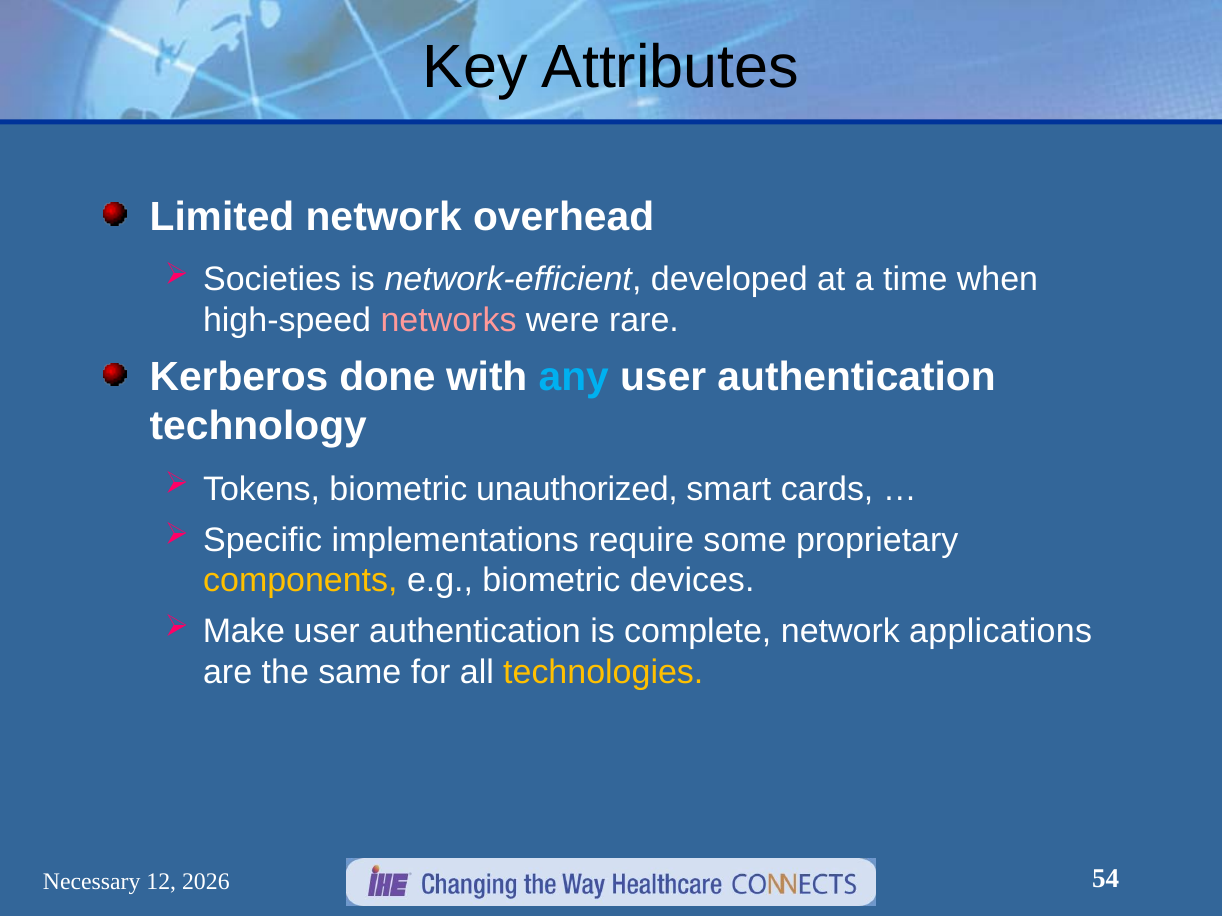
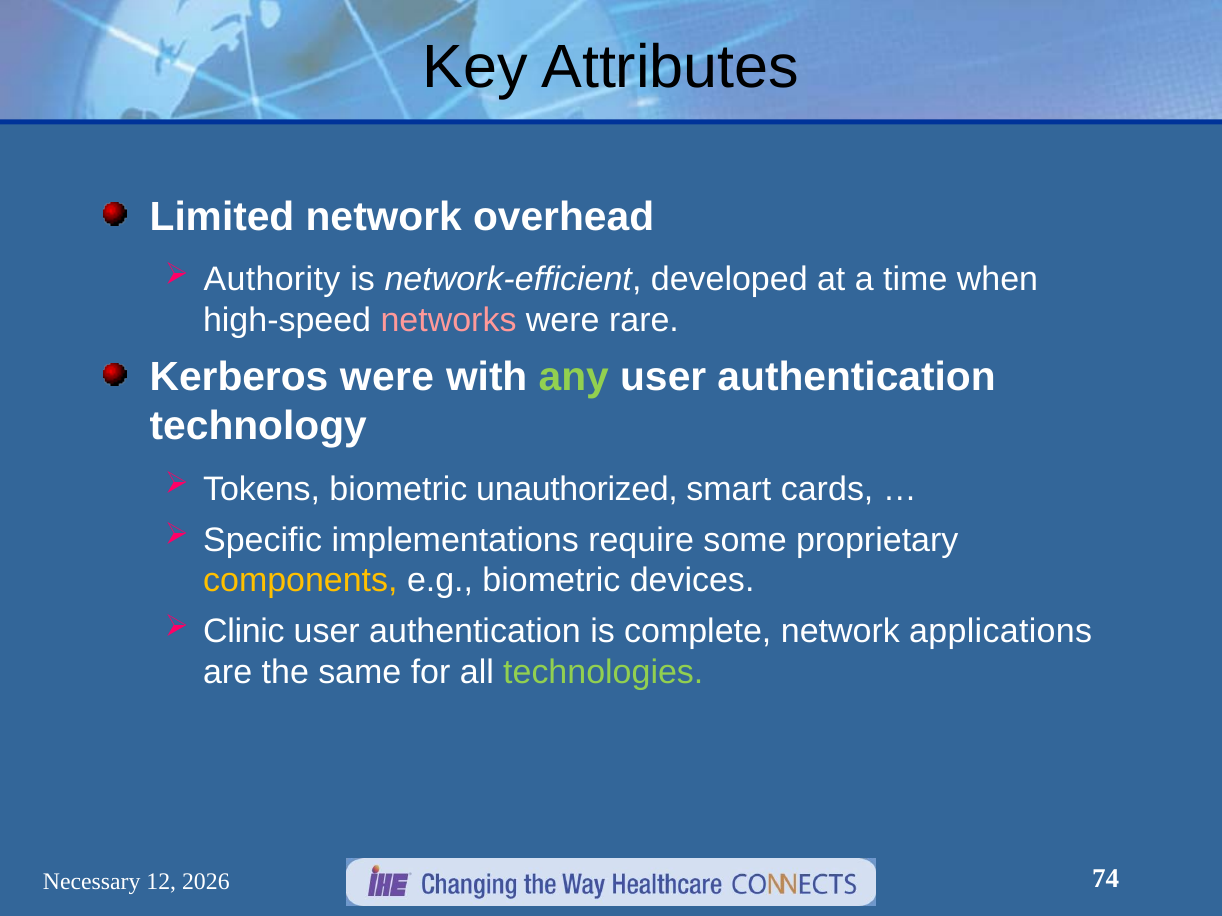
Societies: Societies -> Authority
Kerberos done: done -> were
any colour: light blue -> light green
Make: Make -> Clinic
technologies colour: yellow -> light green
54: 54 -> 74
